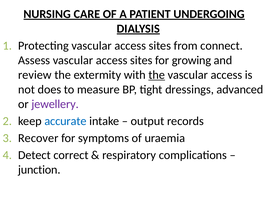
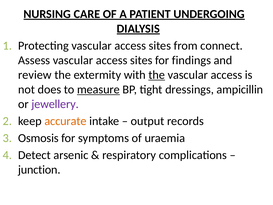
growing: growing -> findings
measure underline: none -> present
advanced: advanced -> ampicillin
accurate colour: blue -> orange
Recover: Recover -> Osmosis
correct: correct -> arsenic
